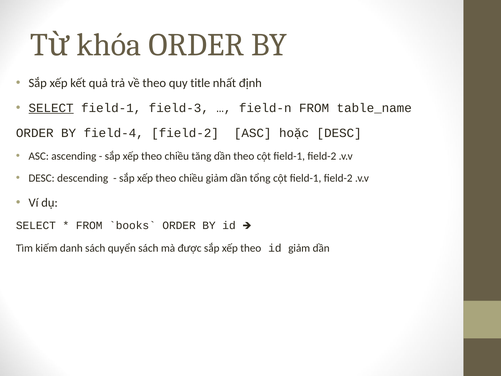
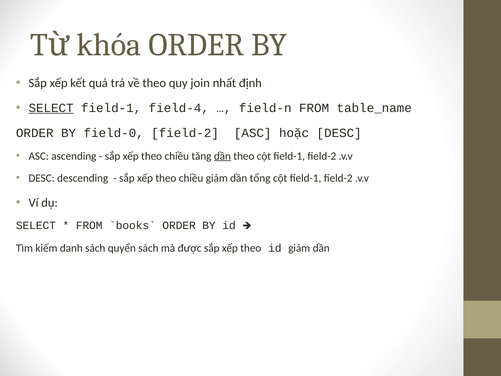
title: title -> join
field-3: field-3 -> field-4
field-4: field-4 -> field-0
dần at (222, 156) underline: none -> present
